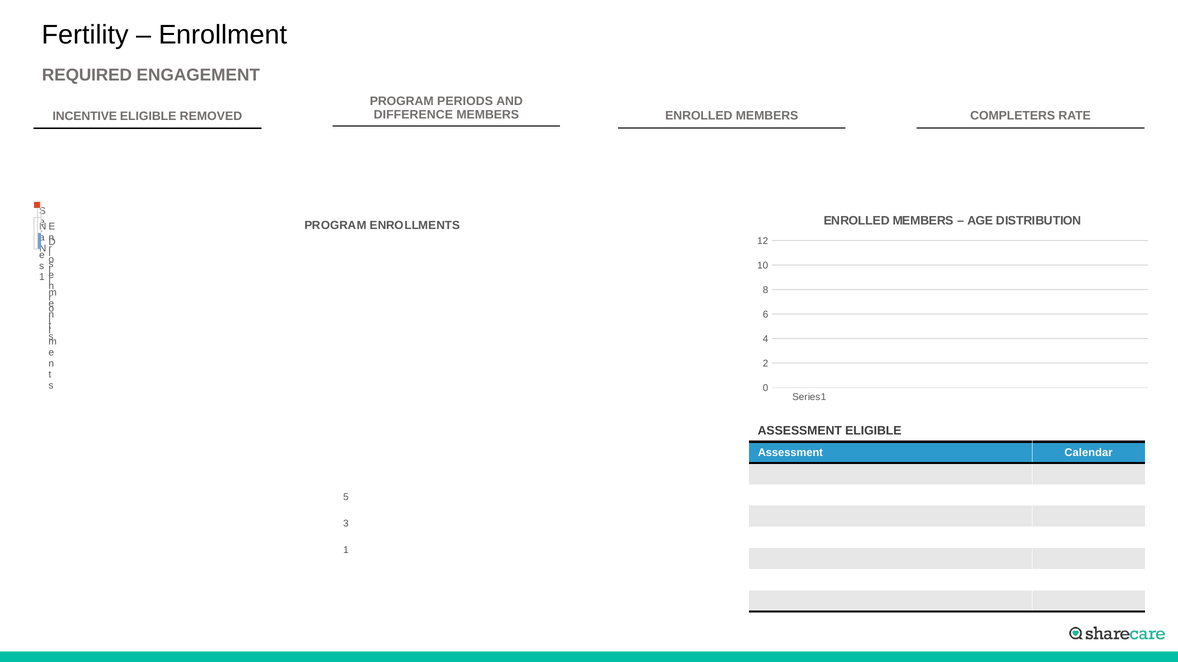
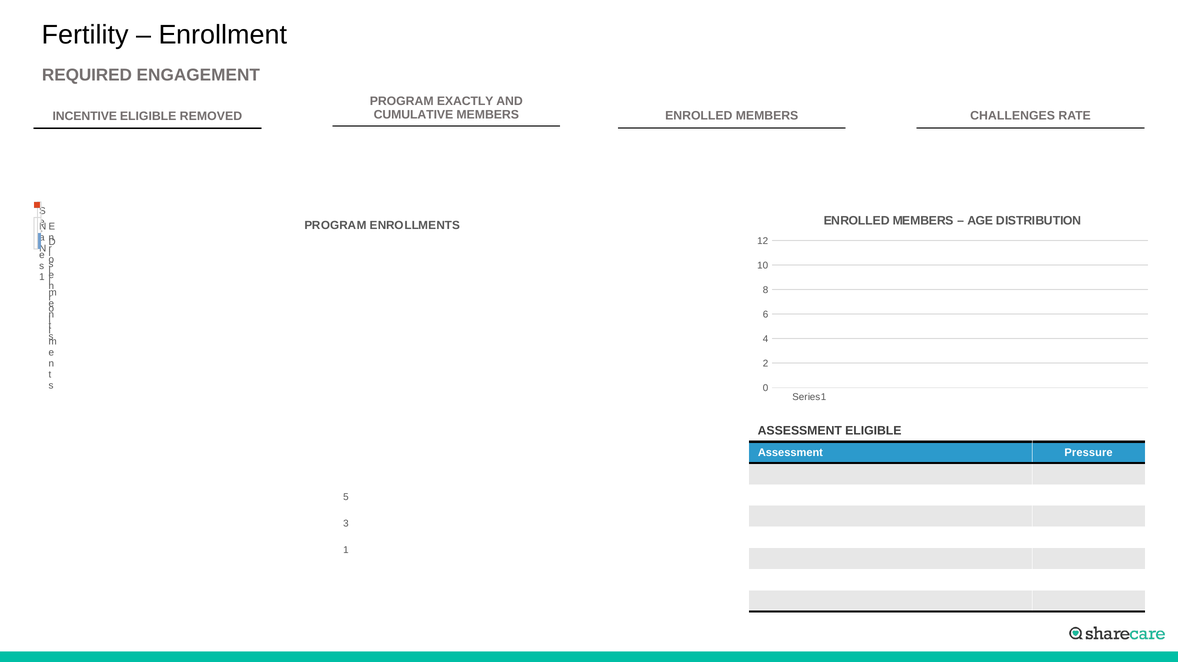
PERIODS: PERIODS -> EXACTLY
DIFFERENCE: DIFFERENCE -> CUMULATIVE
COMPLETERS: COMPLETERS -> CHALLENGES
Calendar: Calendar -> Pressure
